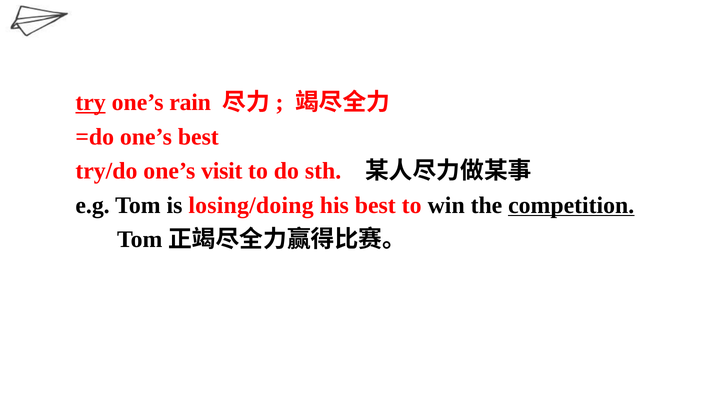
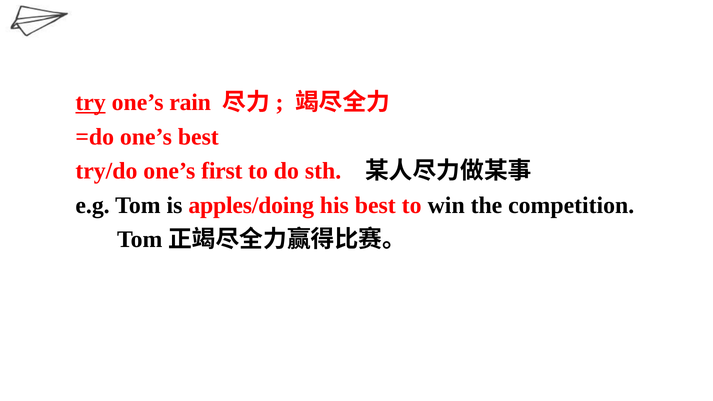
visit: visit -> first
losing/doing: losing/doing -> apples/doing
competition underline: present -> none
